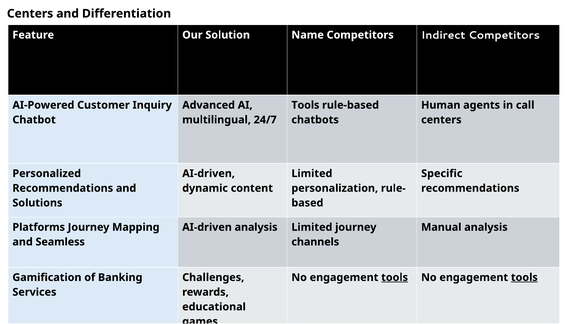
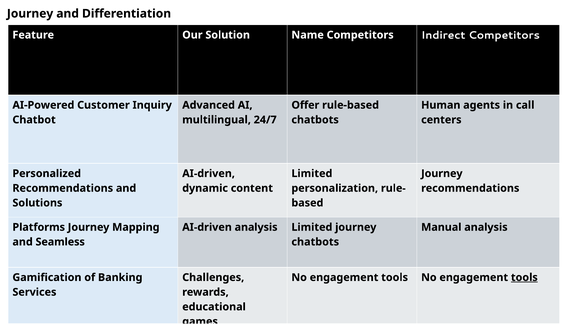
Centers at (30, 14): Centers -> Journey
Tools at (305, 105): Tools -> Offer
Specific at (442, 174): Specific -> Journey
channels at (315, 242): channels -> chatbots
tools at (395, 277) underline: present -> none
